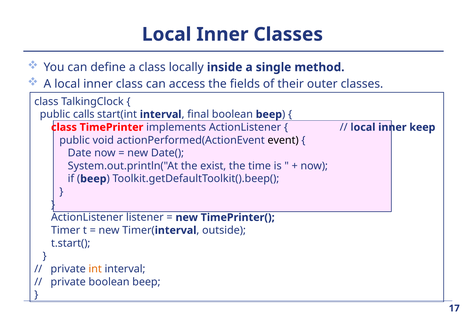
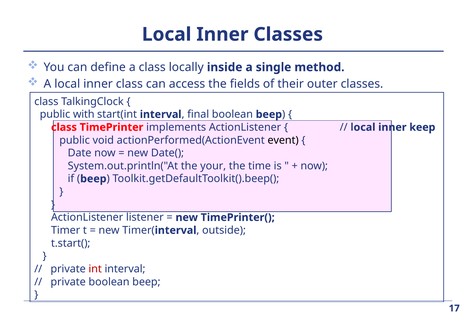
calls: calls -> with
exist: exist -> your
int colour: orange -> red
